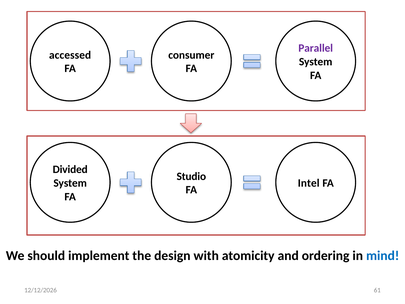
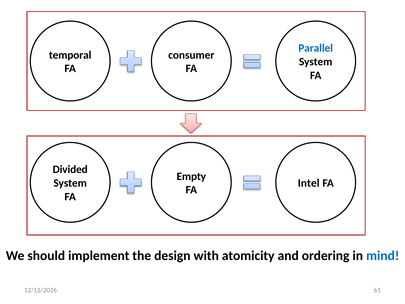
Parallel at (316, 48) colour: purple -> blue
accessed: accessed -> temporal
Studio: Studio -> Empty
